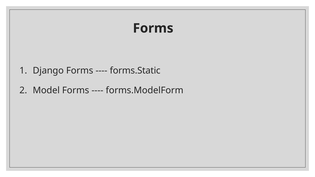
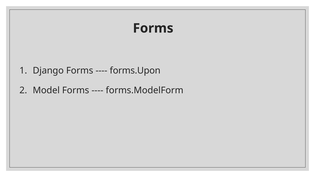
forms.Static: forms.Static -> forms.Upon
